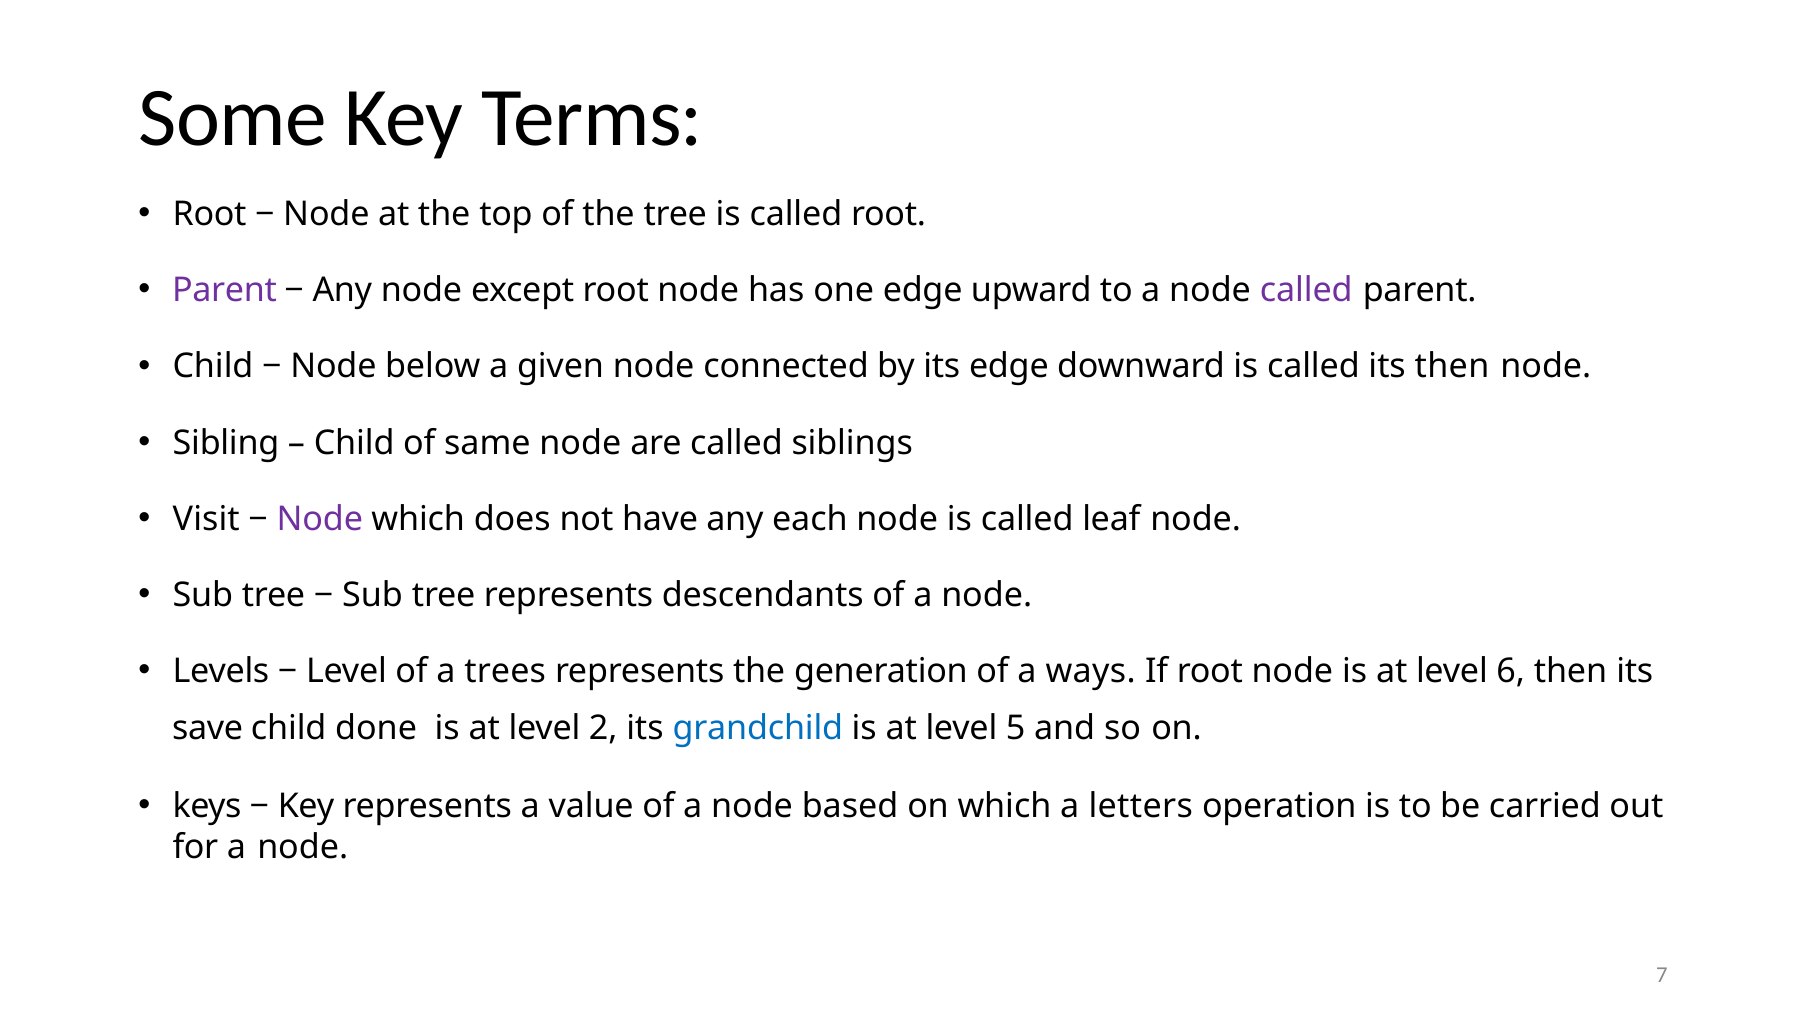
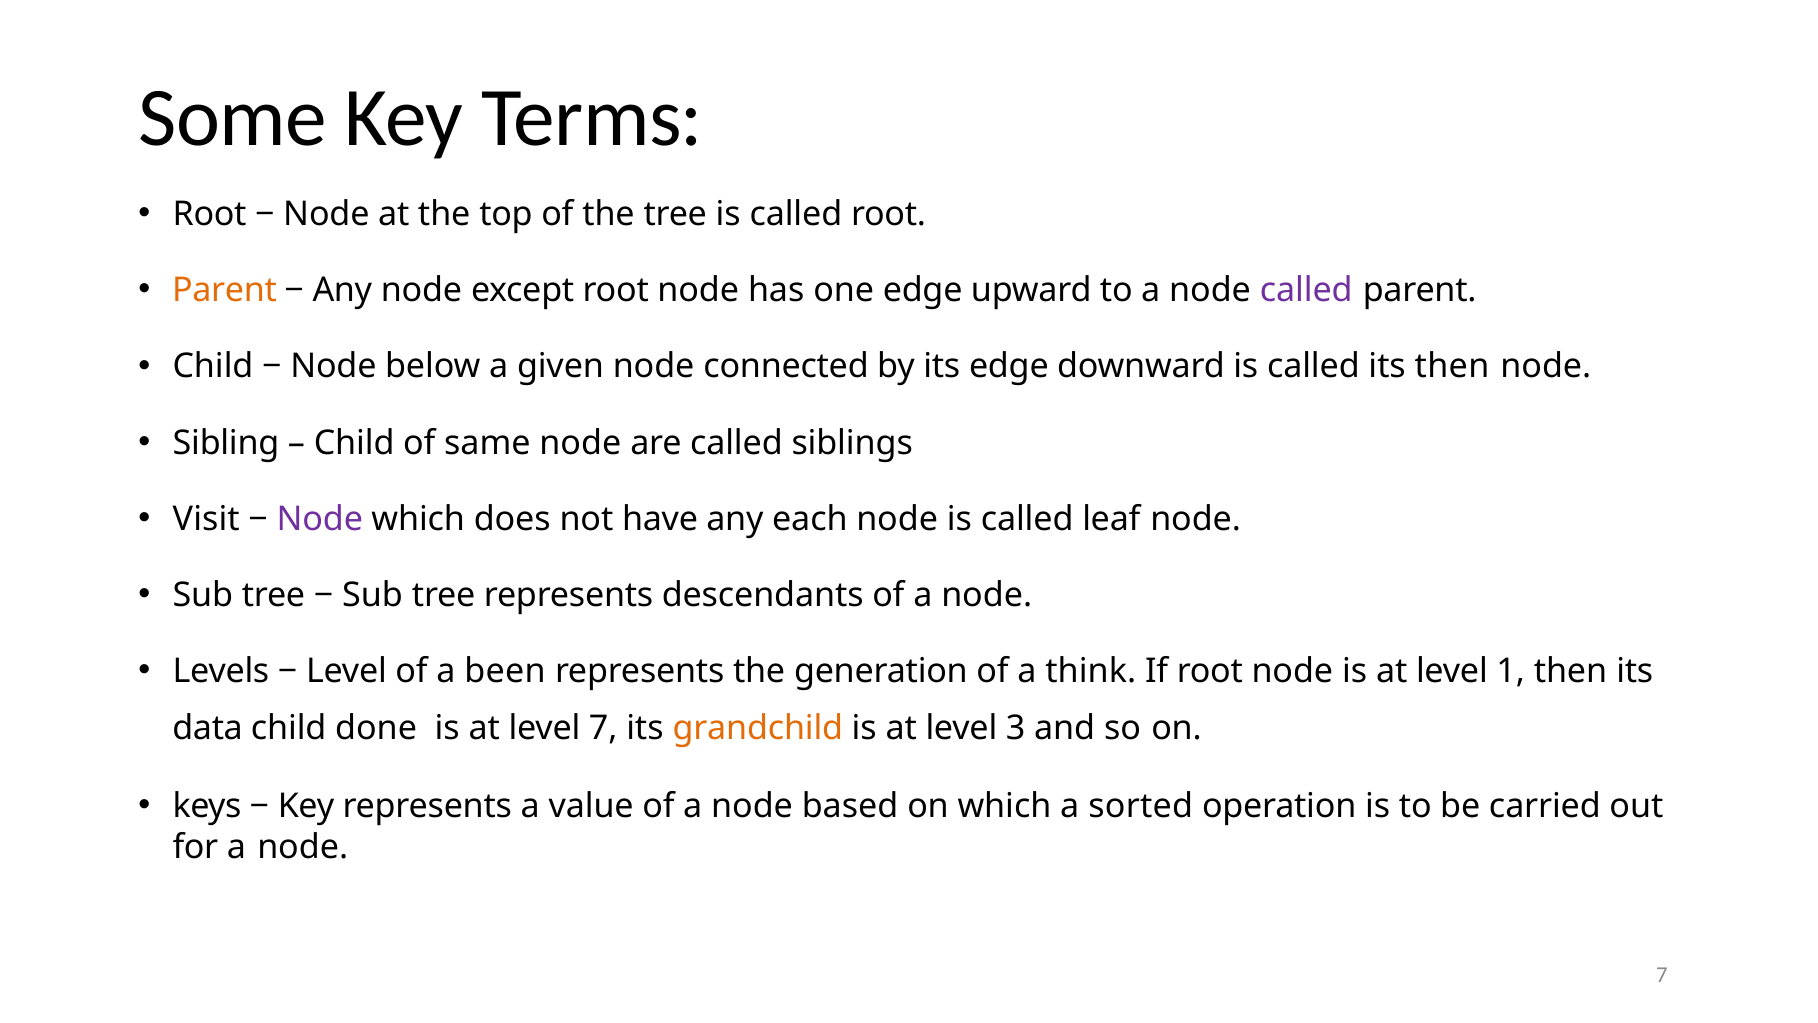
Parent at (225, 290) colour: purple -> orange
trees: trees -> been
ways: ways -> think
6: 6 -> 1
save: save -> data
level 2: 2 -> 7
grandchild colour: blue -> orange
5: 5 -> 3
letters: letters -> sorted
